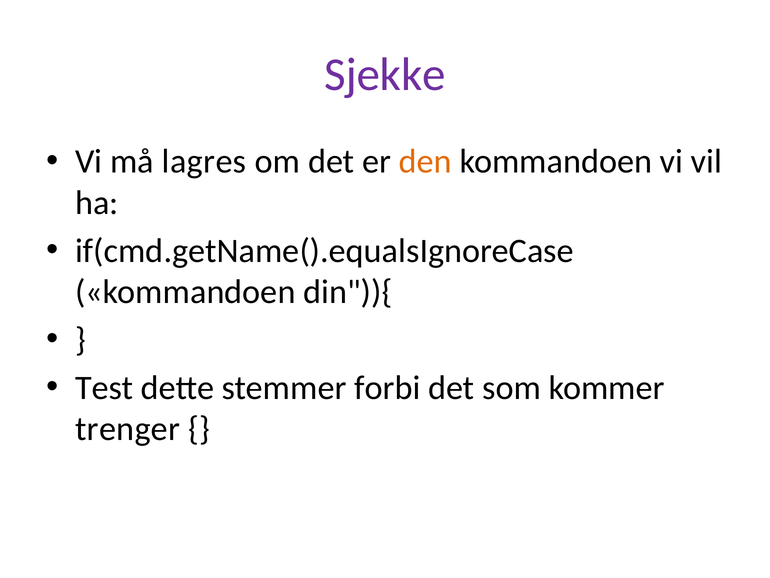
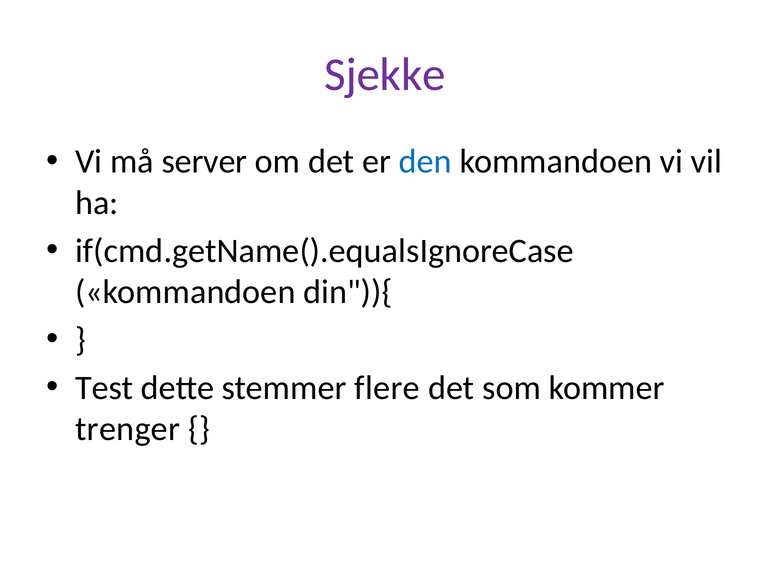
lagres: lagres -> server
den colour: orange -> blue
forbi: forbi -> flere
